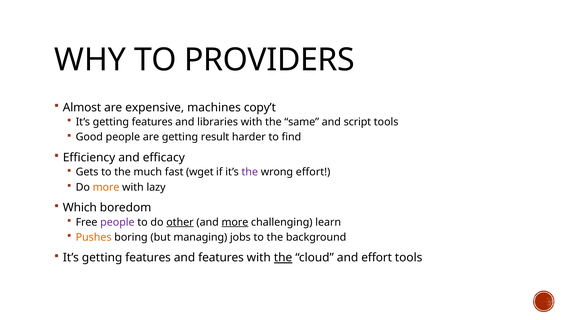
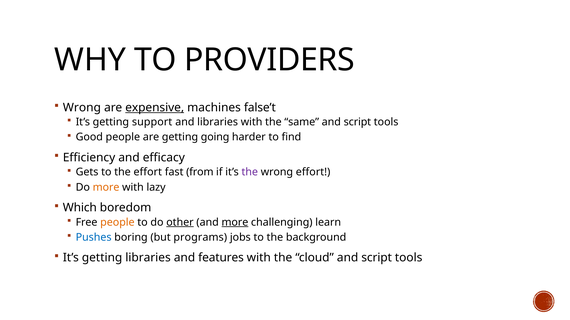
Almost at (82, 108): Almost -> Wrong
expensive underline: none -> present
copy’t: copy’t -> false’t
features at (152, 122): features -> support
result: result -> going
the much: much -> effort
wget: wget -> from
people at (117, 223) colour: purple -> orange
Pushes colour: orange -> blue
managing: managing -> programs
features at (148, 258): features -> libraries
the at (283, 258) underline: present -> none
cloud and effort: effort -> script
